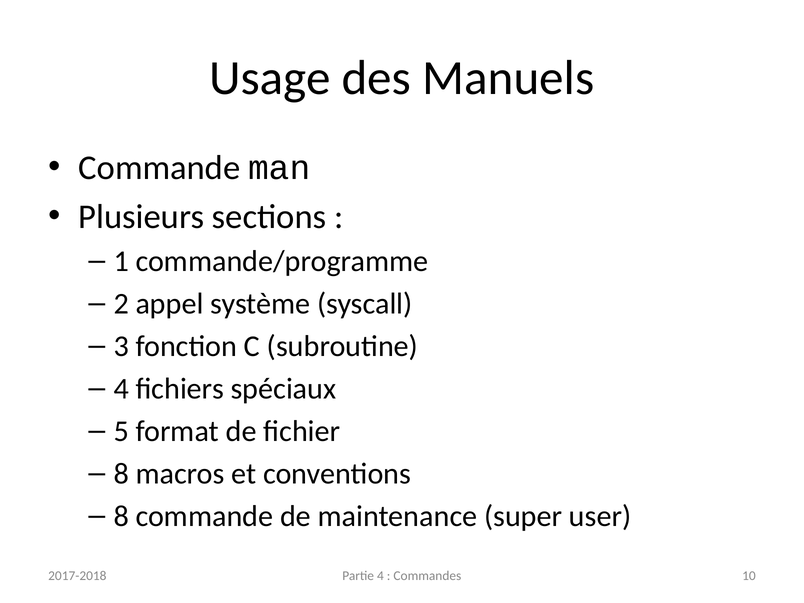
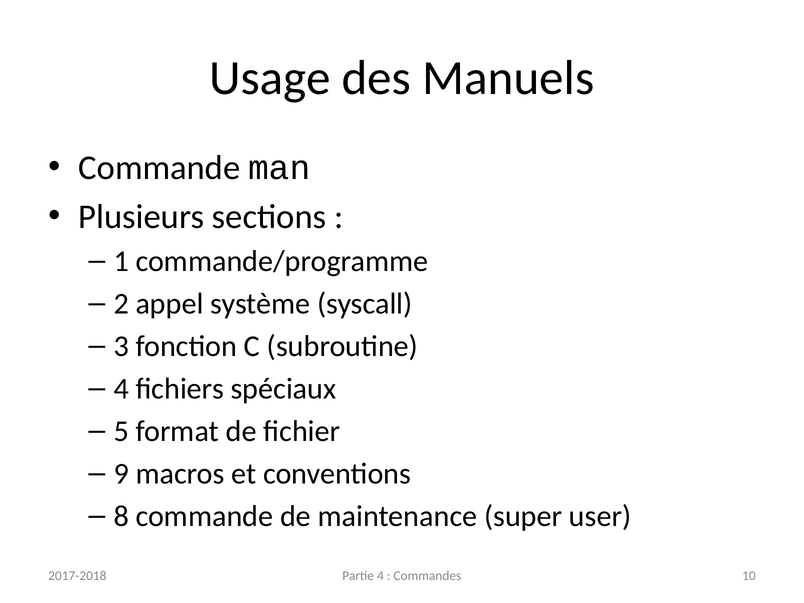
8 at (121, 474): 8 -> 9
